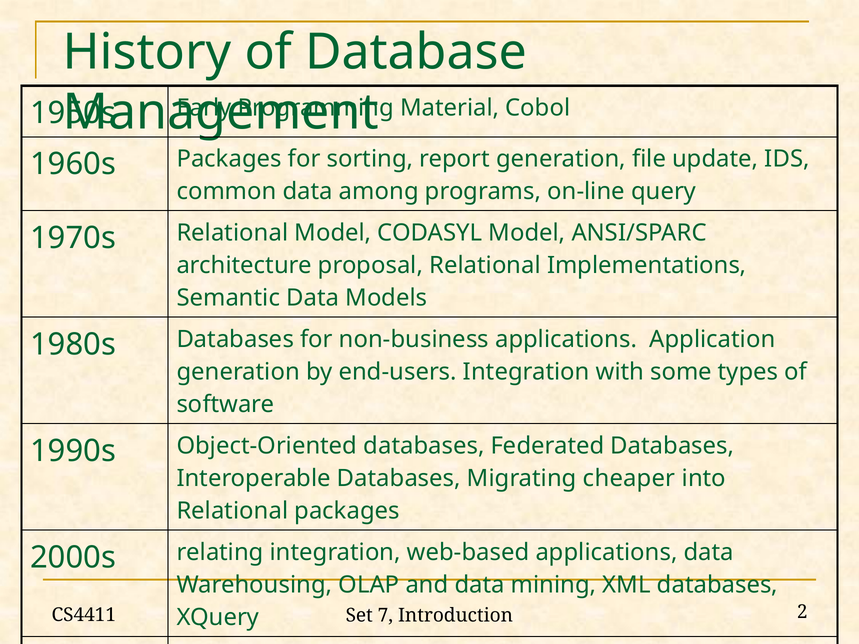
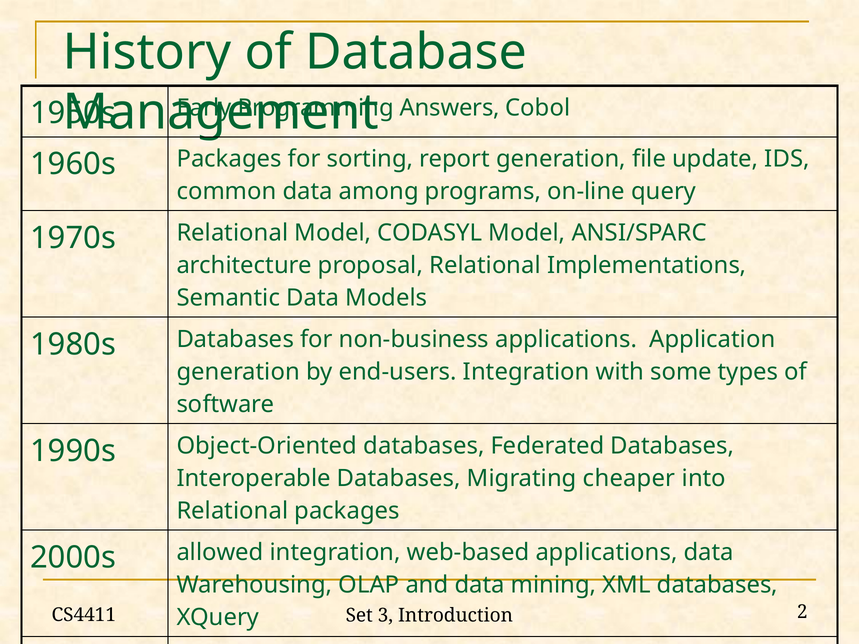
Material: Material -> Answers
relating: relating -> allowed
7: 7 -> 3
